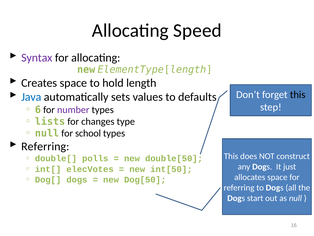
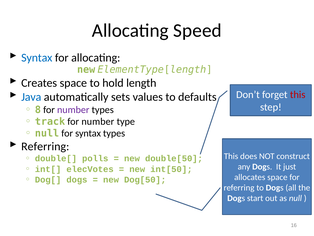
Syntax at (37, 58) colour: purple -> blue
this at (298, 94) colour: black -> red
6: 6 -> 8
lists: lists -> track
changes at (98, 121): changes -> number
for school: school -> syntax
